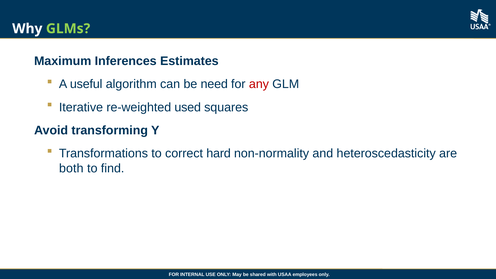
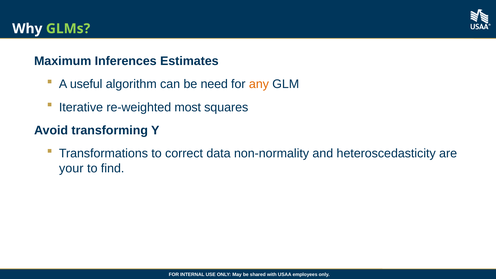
any colour: red -> orange
used: used -> most
hard: hard -> data
both: both -> your
